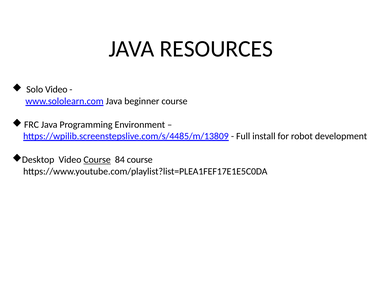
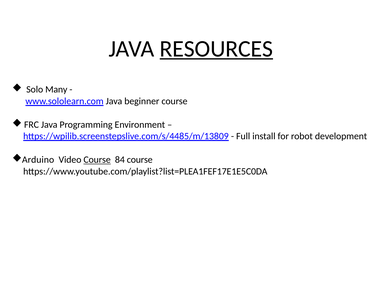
RESOURCES underline: none -> present
Solo Video: Video -> Many
Desktop: Desktop -> Arduino
